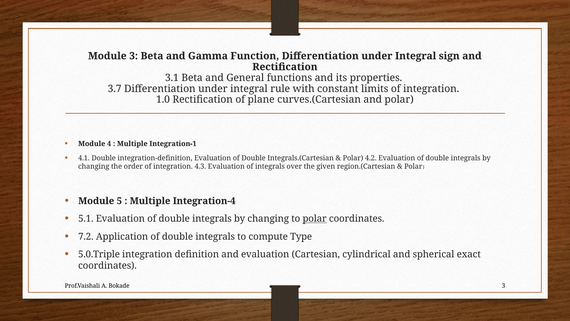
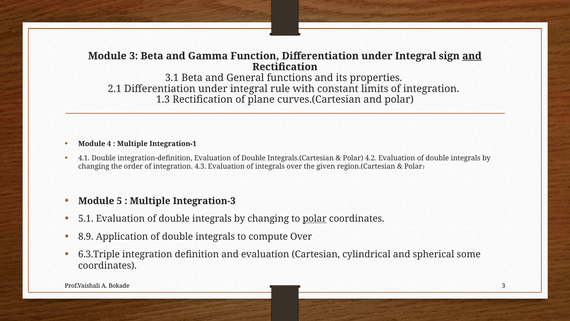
and at (472, 56) underline: none -> present
3.7: 3.7 -> 2.1
1.0: 1.0 -> 1.3
Integration-4: Integration-4 -> Integration-3
7.2: 7.2 -> 8.9
compute Type: Type -> Over
5.0.Triple: 5.0.Triple -> 6.3.Triple
exact: exact -> some
